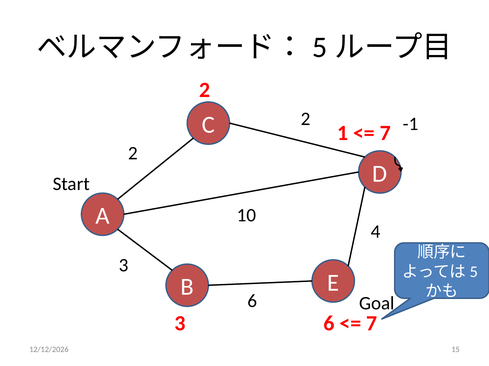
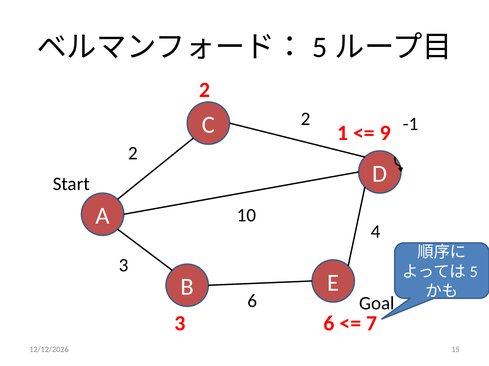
7 at (385, 133): 7 -> 9
